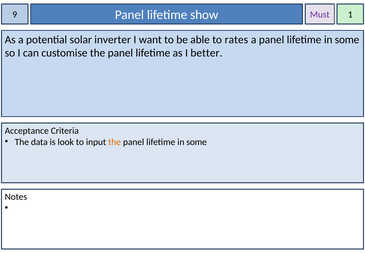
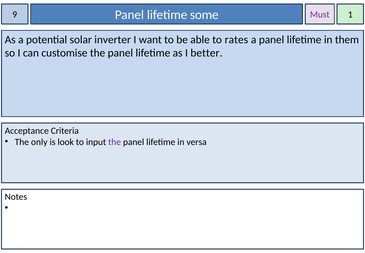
show: show -> some
some at (347, 39): some -> them
data: data -> only
the at (115, 142) colour: orange -> purple
some at (197, 142): some -> versa
